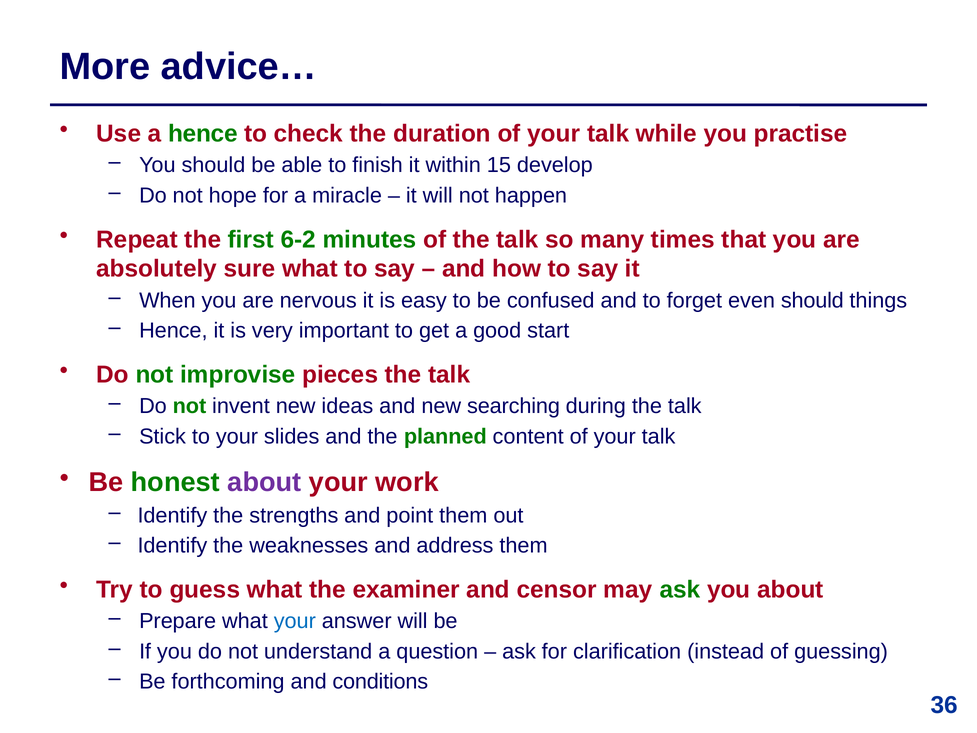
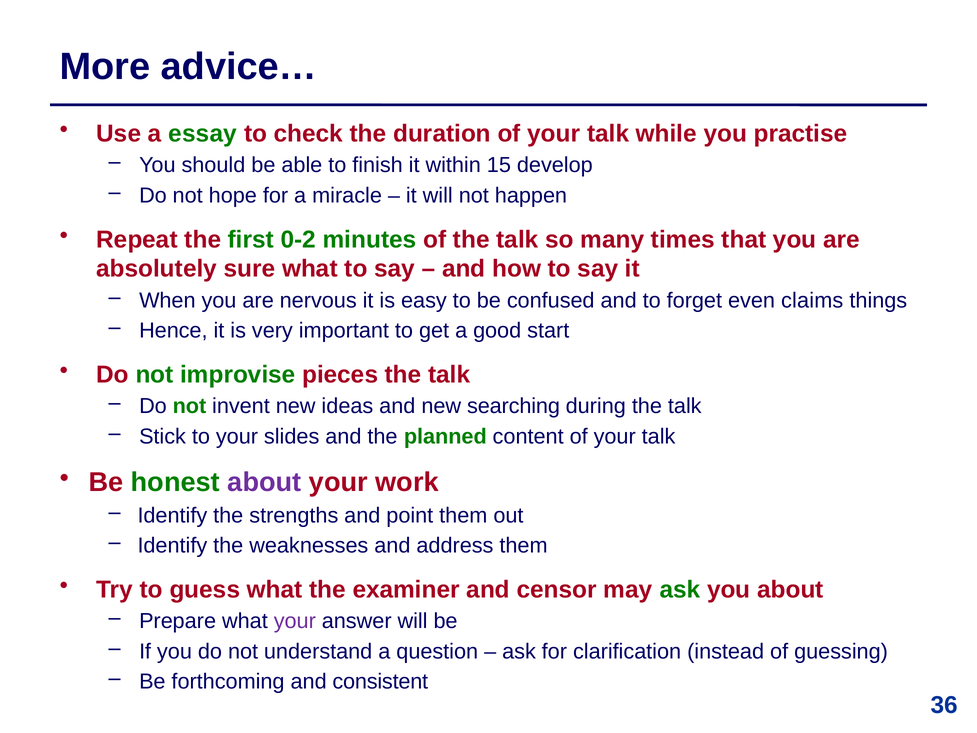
a hence: hence -> essay
6-2: 6-2 -> 0-2
even should: should -> claims
your at (295, 621) colour: blue -> purple
conditions: conditions -> consistent
